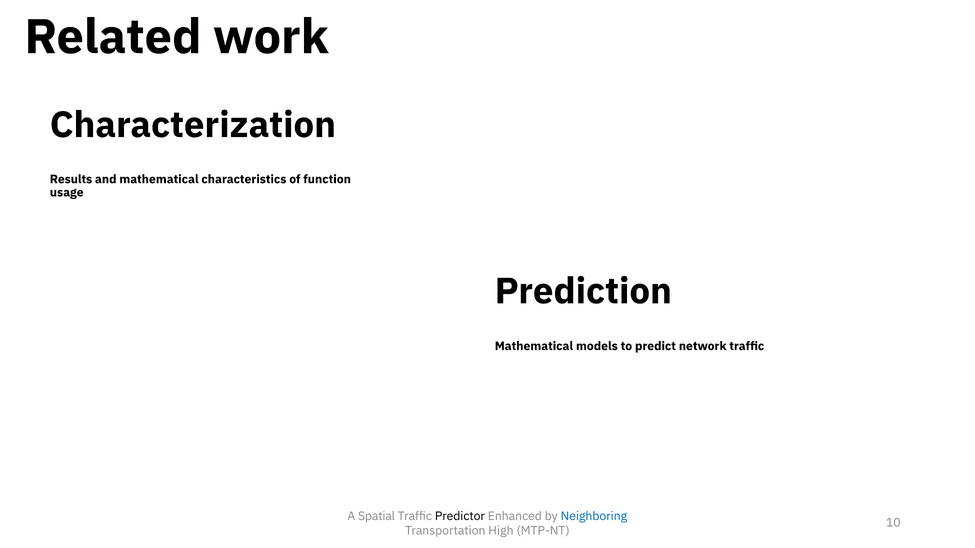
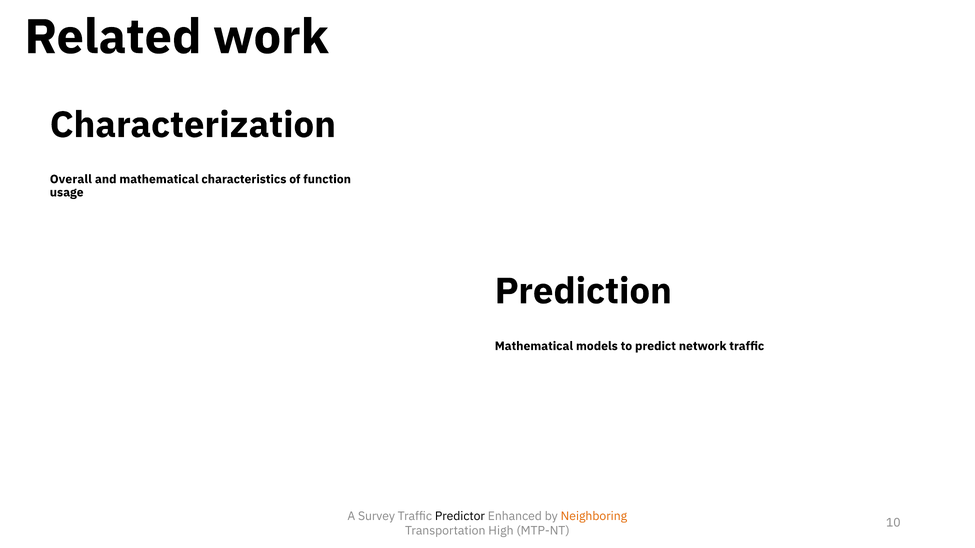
Results: Results -> Overall
Spatial: Spatial -> Survey
Neighboring colour: blue -> orange
